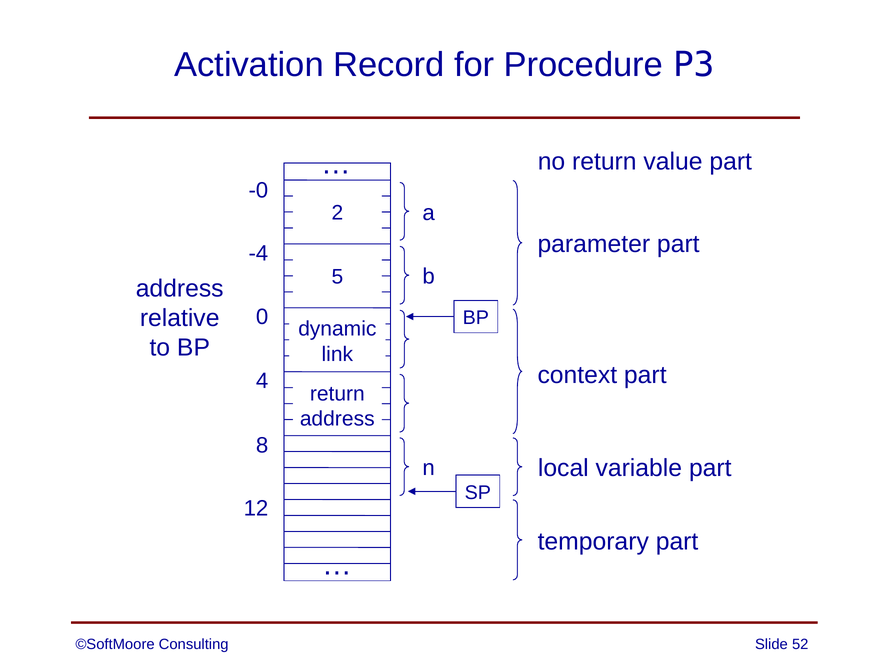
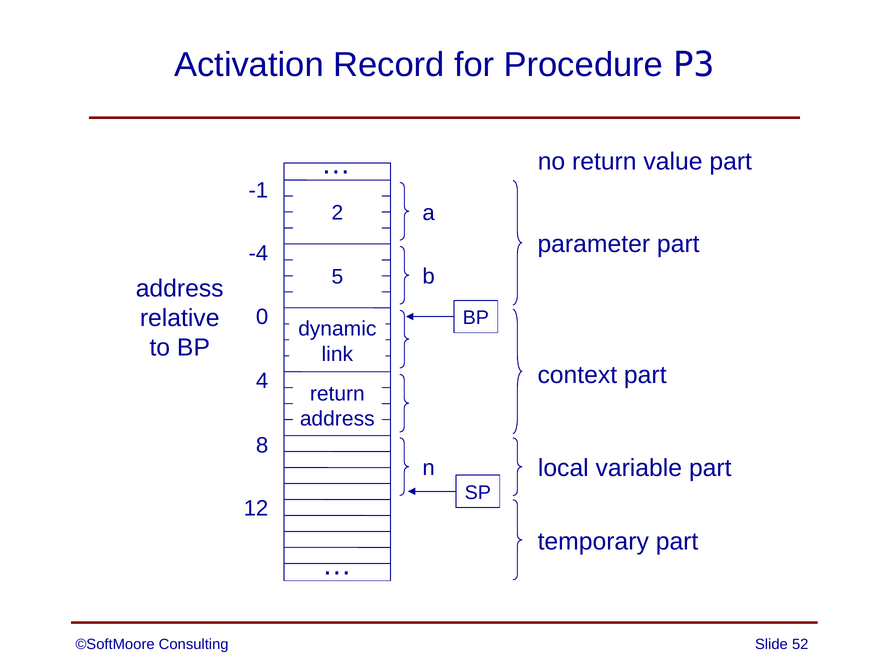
-0: -0 -> -1
